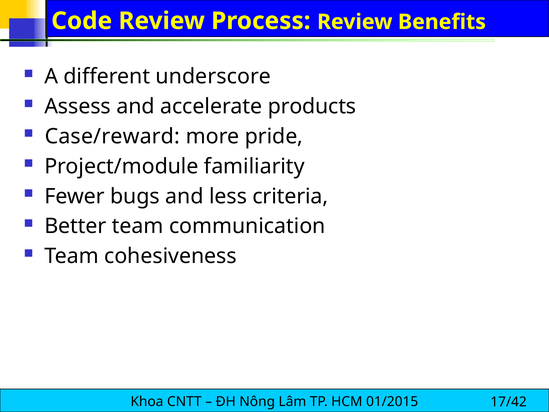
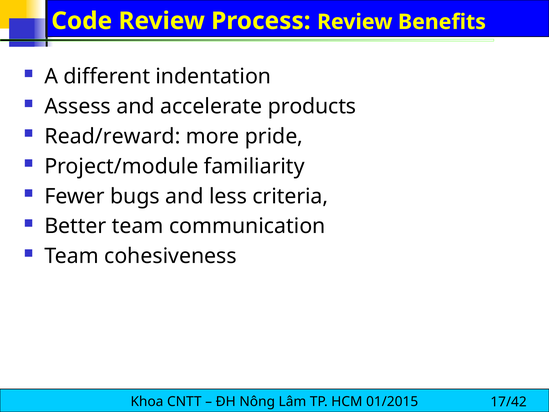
underscore: underscore -> indentation
Case/reward: Case/reward -> Read/reward
